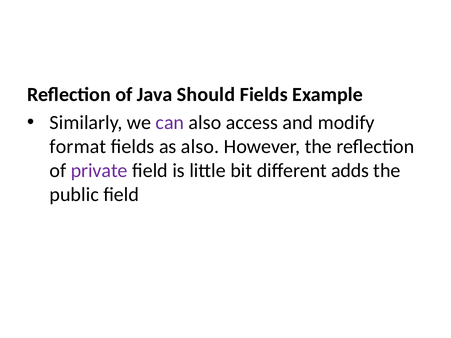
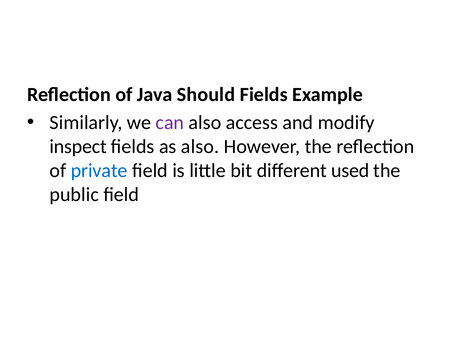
format: format -> inspect
private colour: purple -> blue
adds: adds -> used
